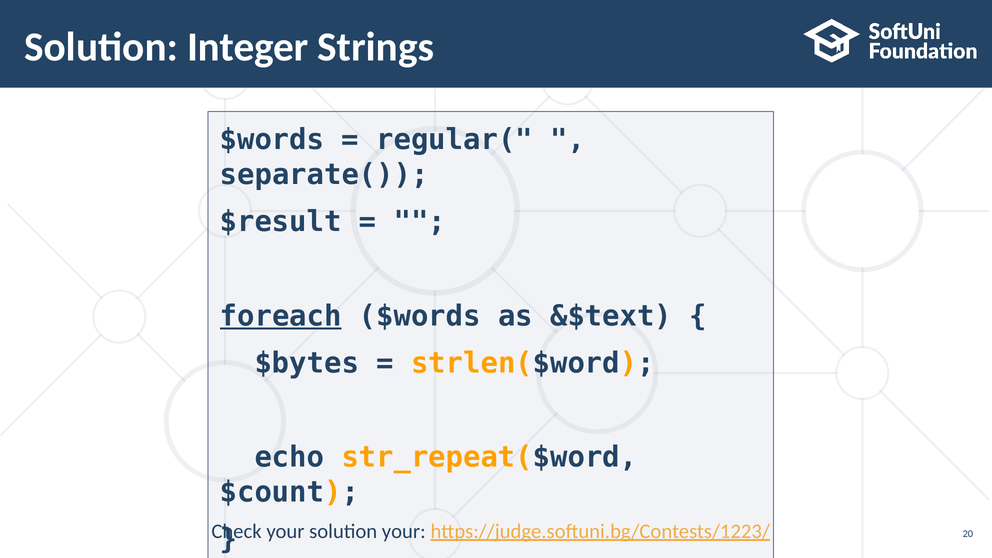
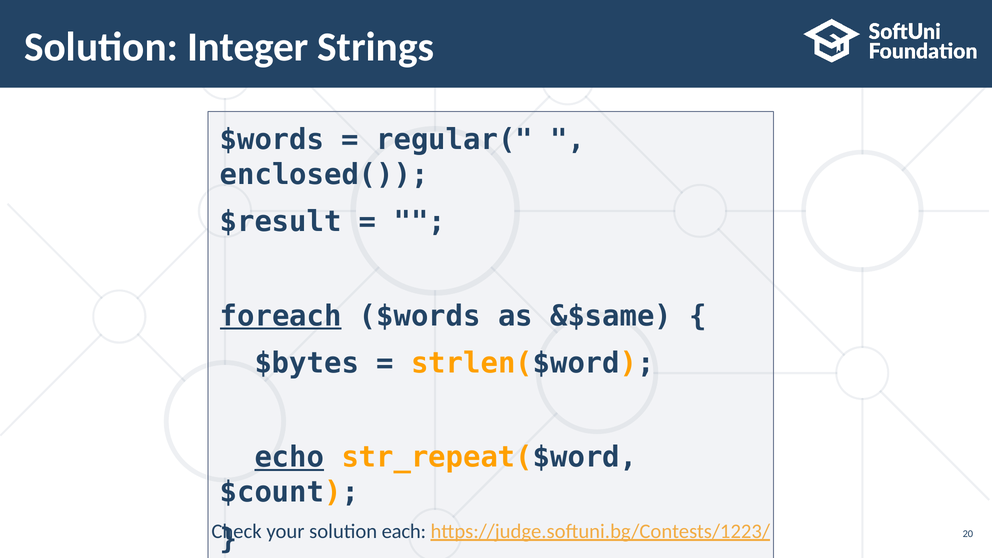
separate(: separate( -> enclosed(
&$text: &$text -> &$same
echo underline: none -> present
solution your: your -> each
